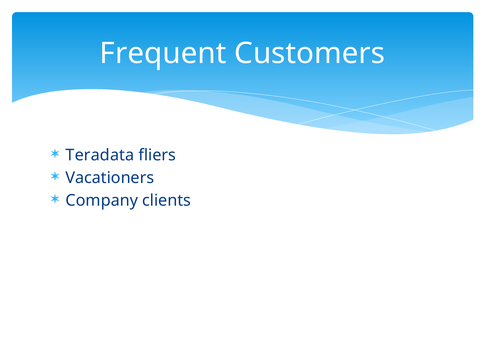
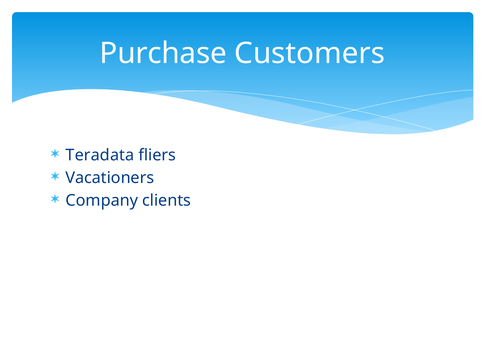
Frequent: Frequent -> Purchase
